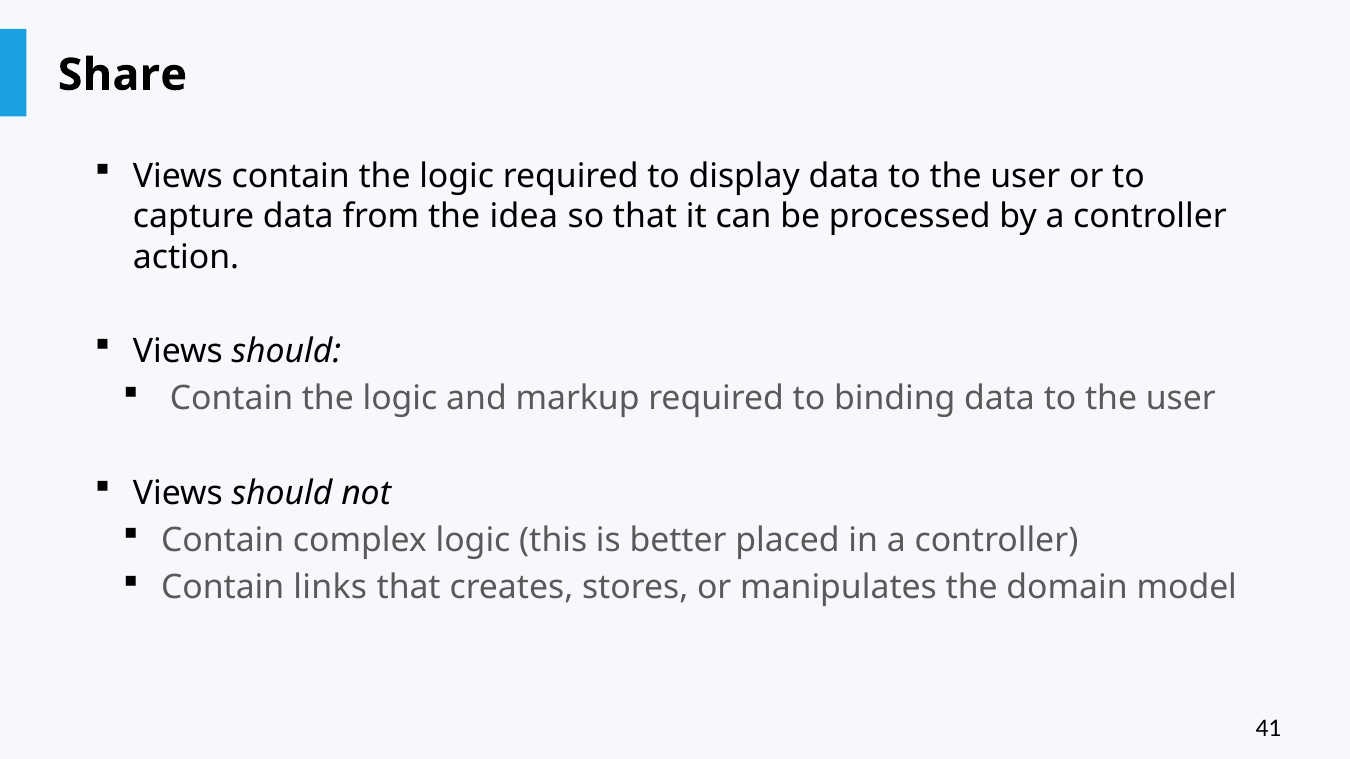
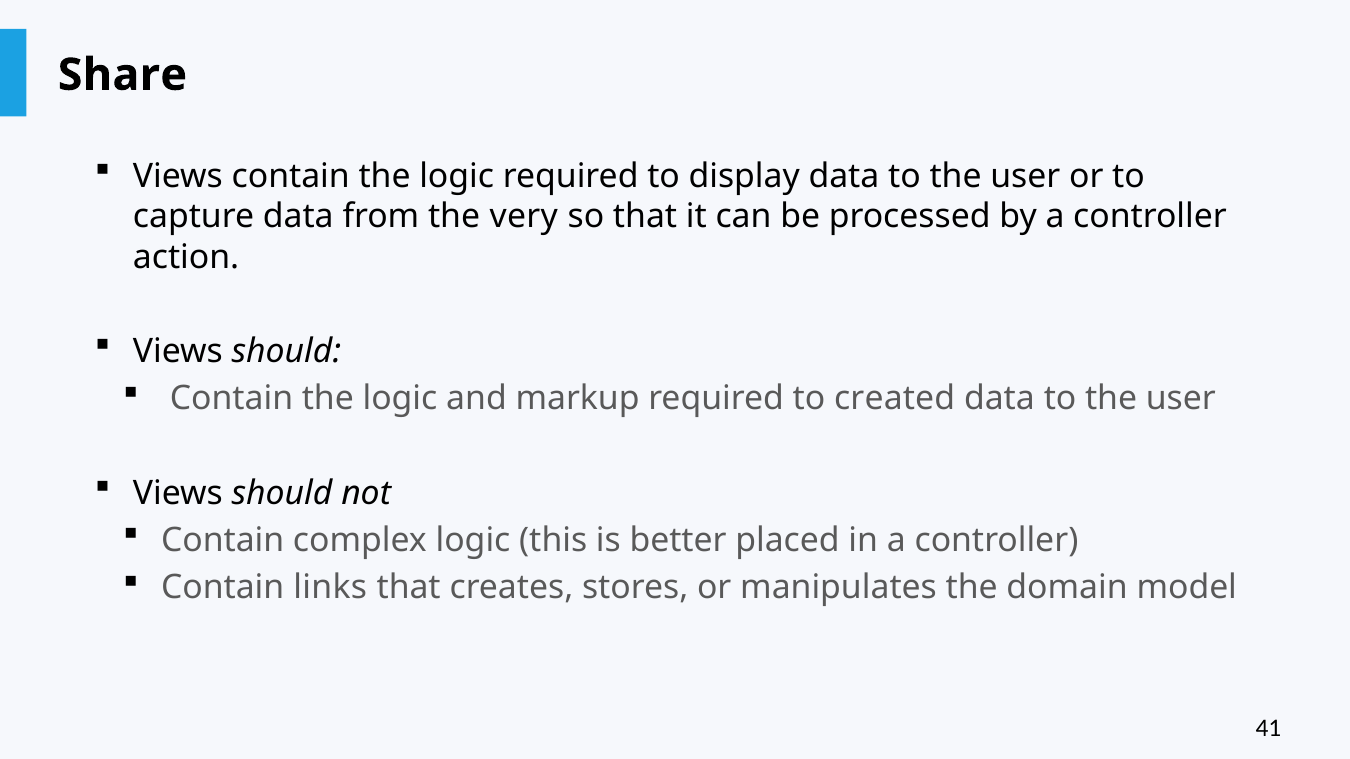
idea: idea -> very
binding: binding -> created
